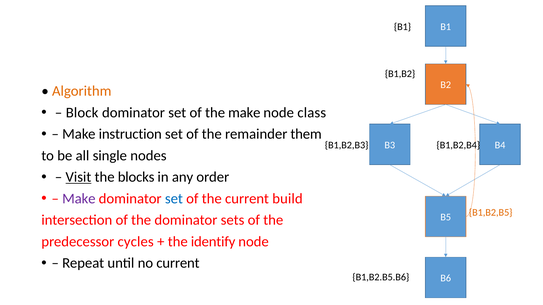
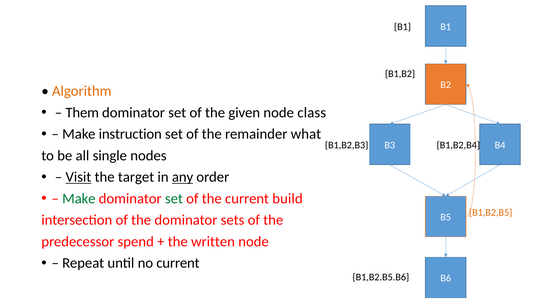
Block: Block -> Them
the make: make -> given
them: them -> what
blocks: blocks -> target
any underline: none -> present
Make at (79, 199) colour: purple -> green
set at (174, 199) colour: blue -> green
cycles: cycles -> spend
identify: identify -> written
